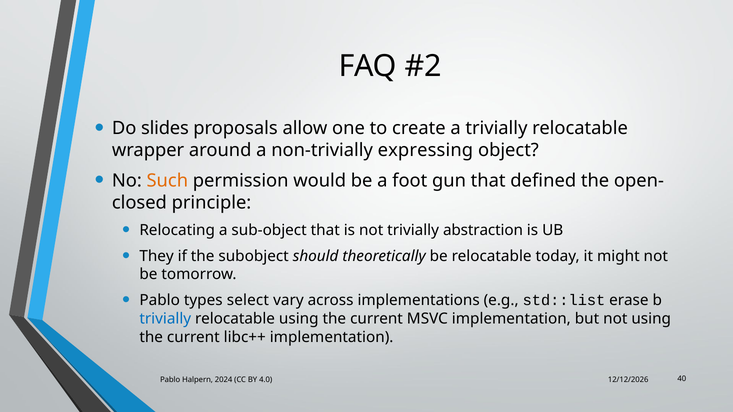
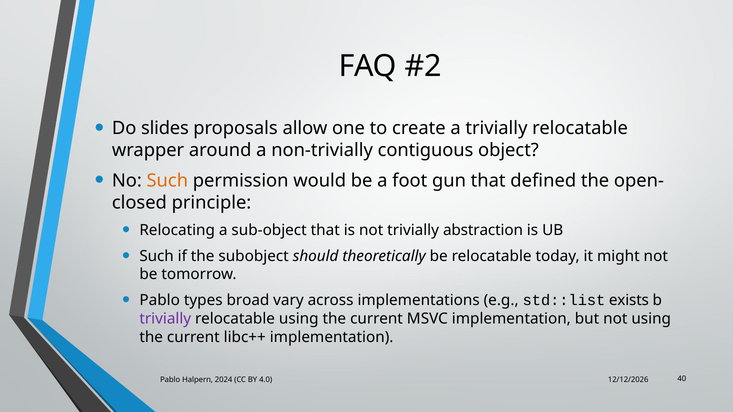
expressing: expressing -> contiguous
They at (157, 256): They -> Such
select: select -> broad
erase: erase -> exists
trivially at (165, 319) colour: blue -> purple
